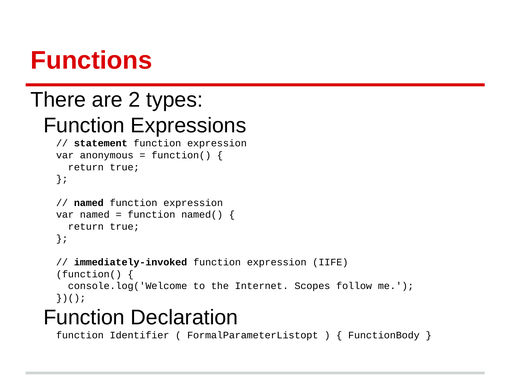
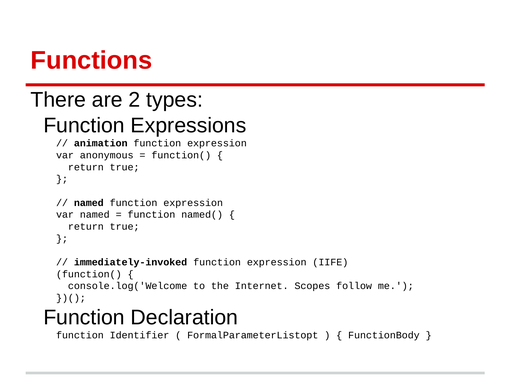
statement: statement -> animation
